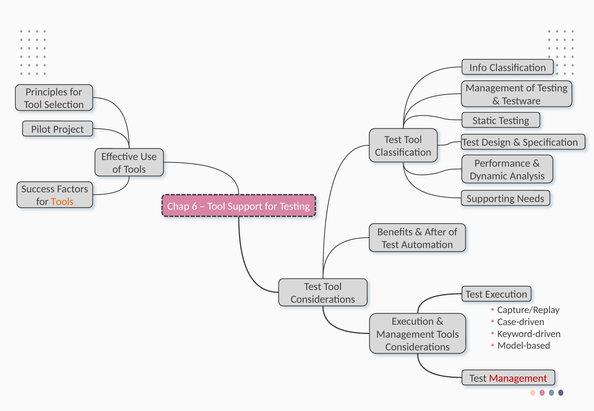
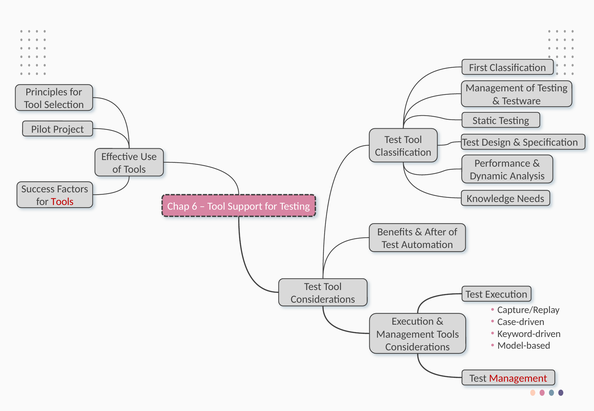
Info: Info -> First
Supporting: Supporting -> Knowledge
Tools at (62, 202) colour: orange -> red
